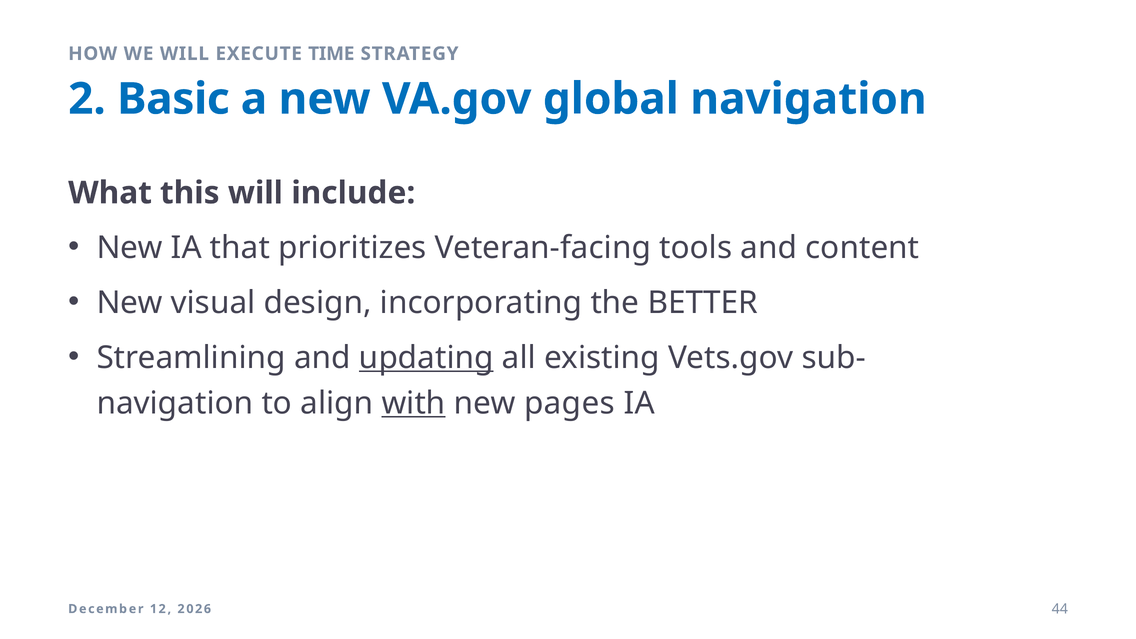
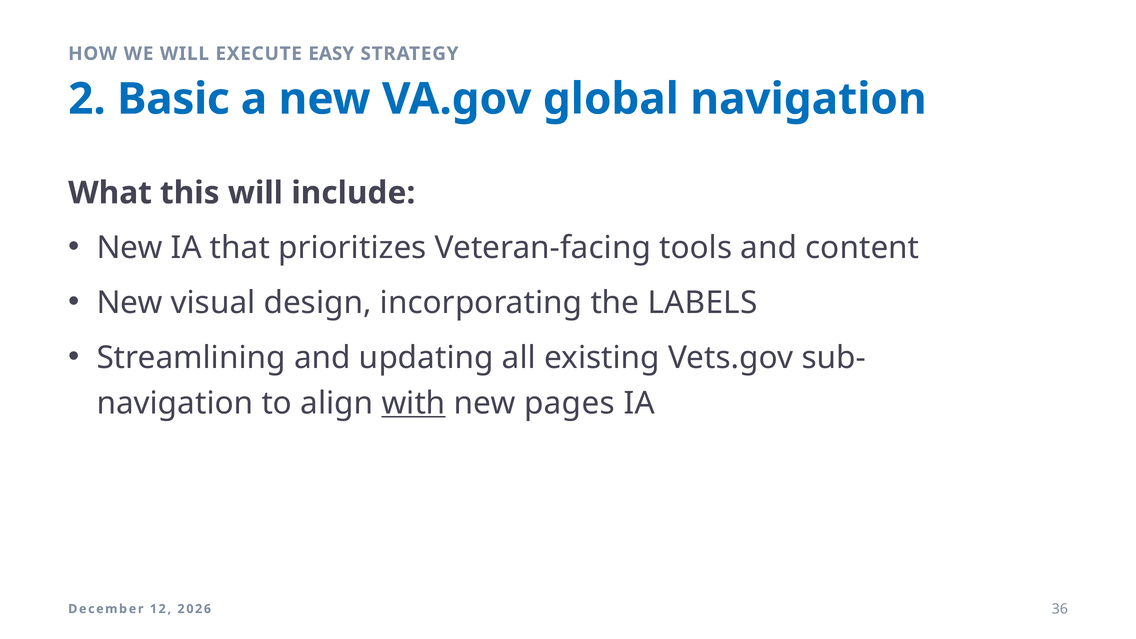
TIME: TIME -> EASY
BETTER: BETTER -> LABELS
updating underline: present -> none
44: 44 -> 36
